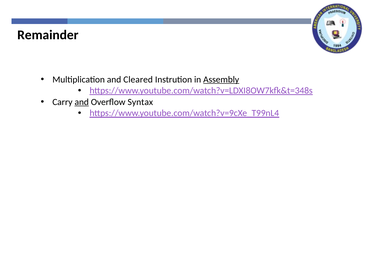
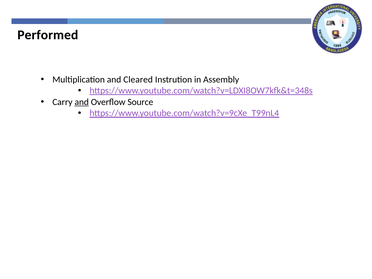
Remainder: Remainder -> Performed
Assembly underline: present -> none
Syntax: Syntax -> Source
